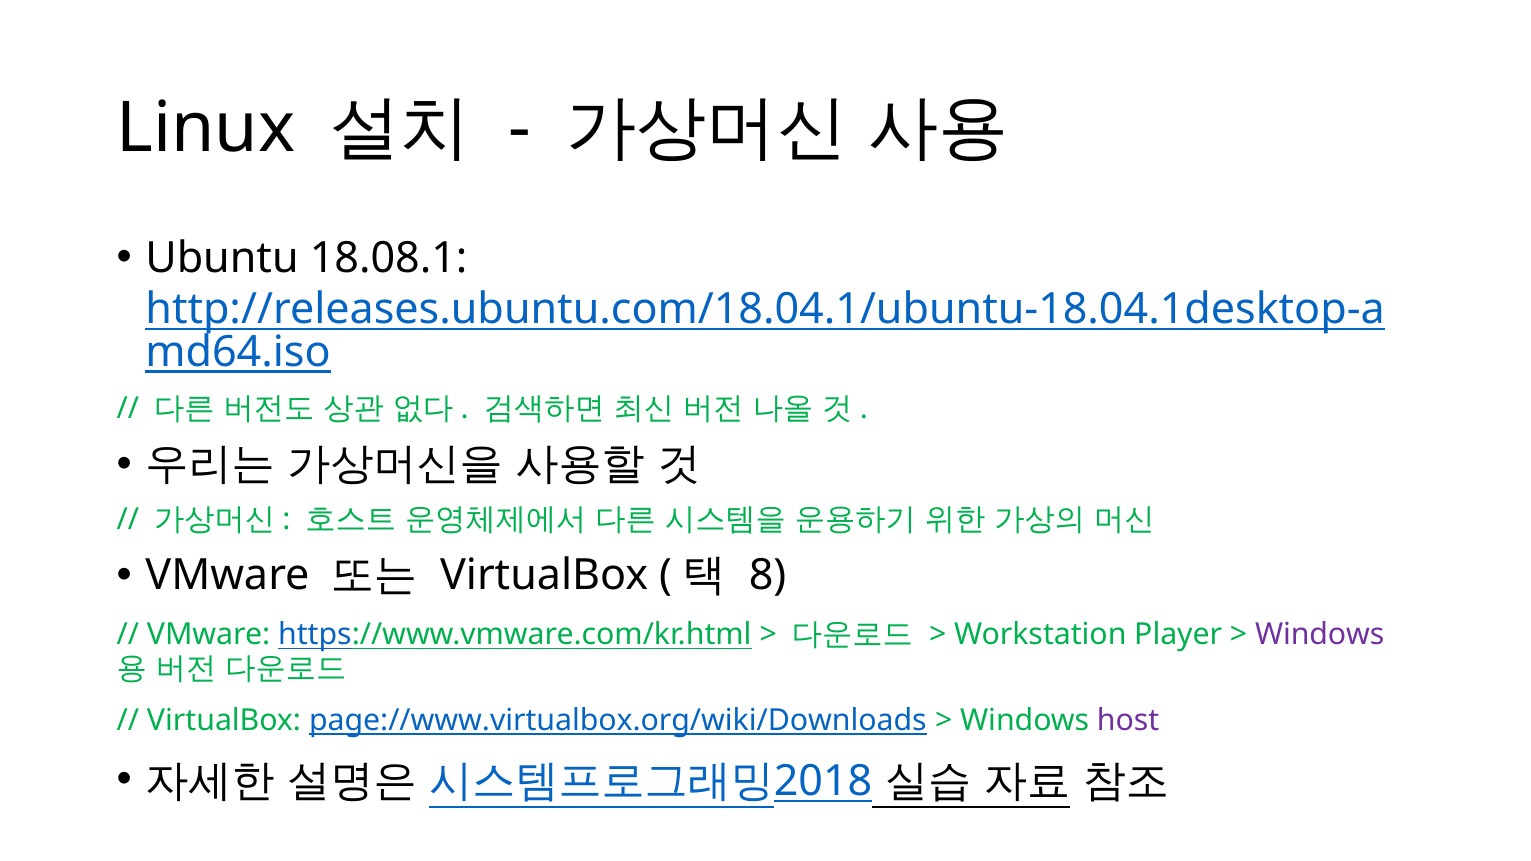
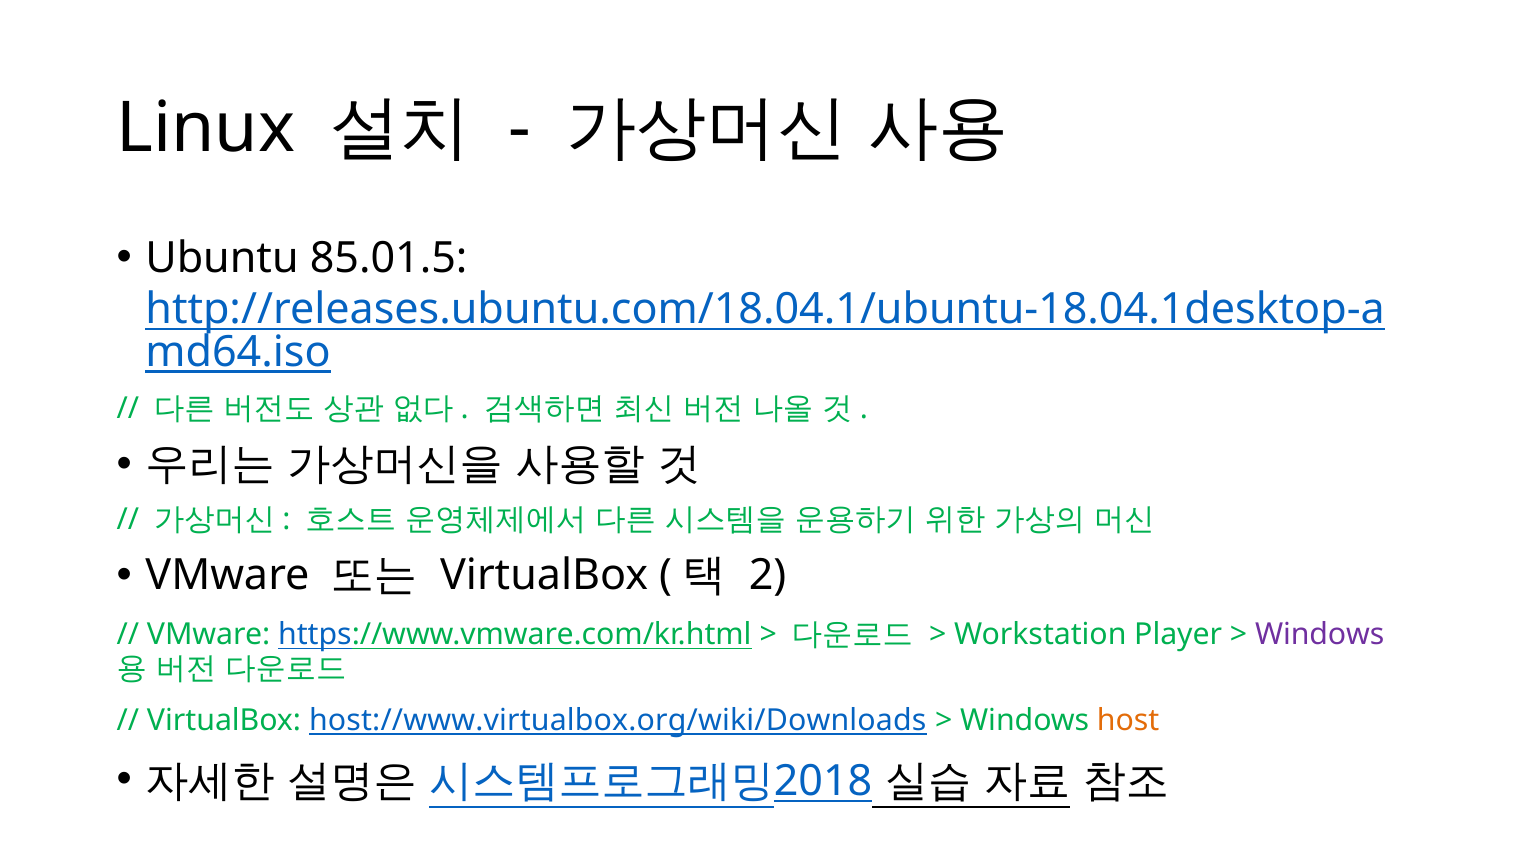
18.08.1: 18.08.1 -> 85.01.5
8: 8 -> 2
page://www.virtualbox.org/wiki/Downloads: page://www.virtualbox.org/wiki/Downloads -> host://www.virtualbox.org/wiki/Downloads
host colour: purple -> orange
